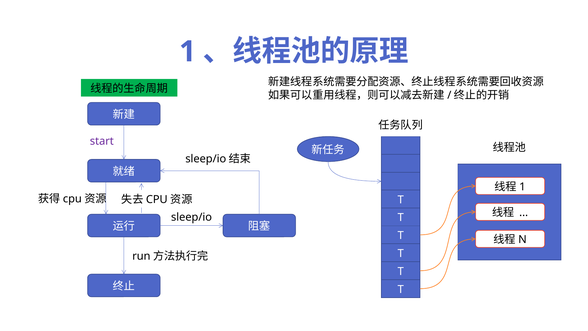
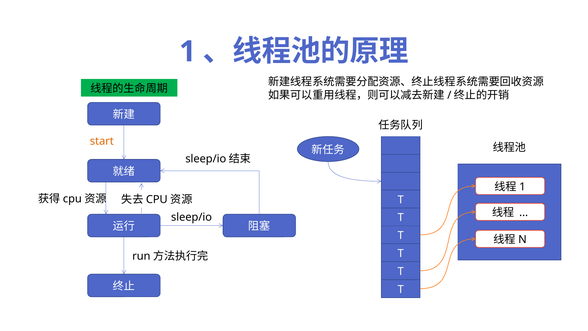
start colour: purple -> orange
